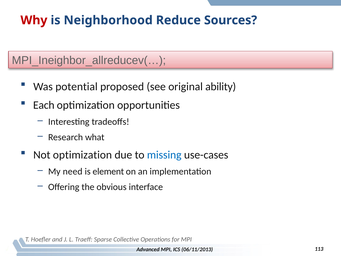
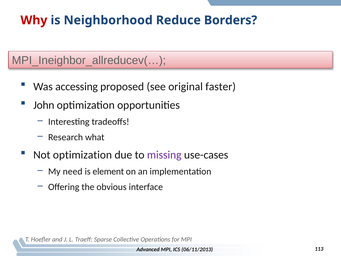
Sources: Sources -> Borders
potential: potential -> accessing
ability: ability -> faster
Each: Each -> John
missing colour: blue -> purple
